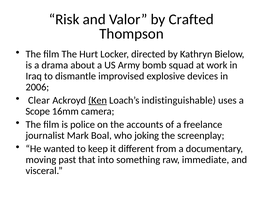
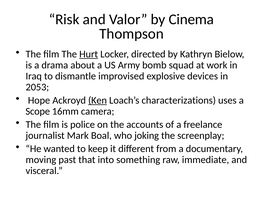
Crafted: Crafted -> Cinema
Hurt underline: none -> present
2006: 2006 -> 2053
Clear: Clear -> Hope
indistinguishable: indistinguishable -> characterizations
